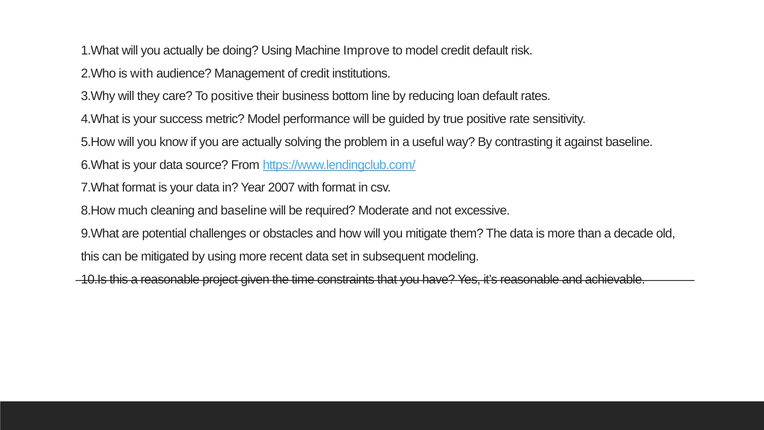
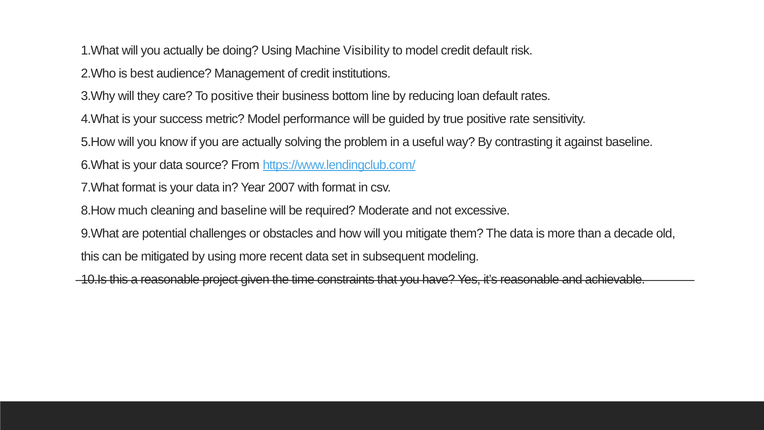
Improve: Improve -> Visibility
is with: with -> best
